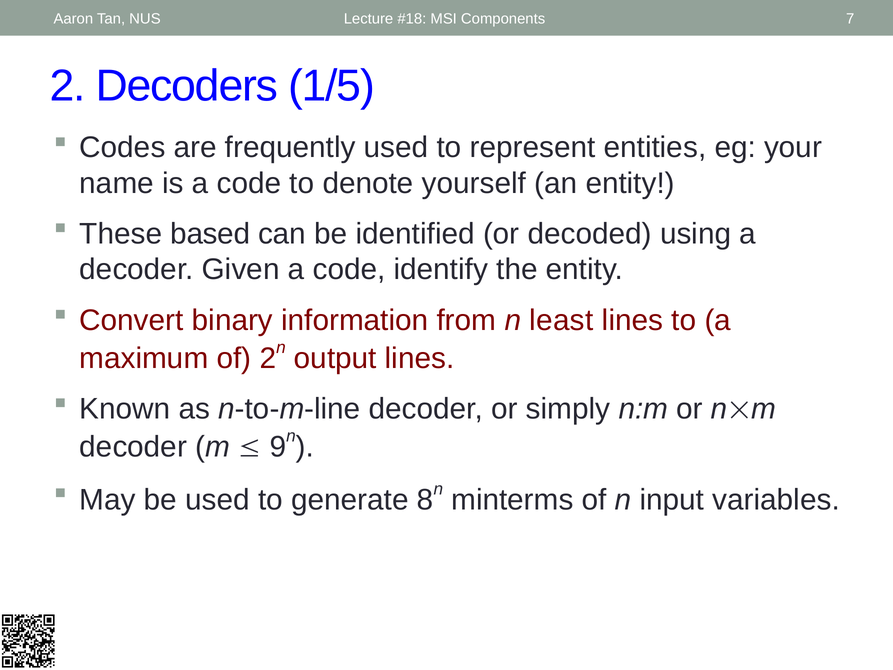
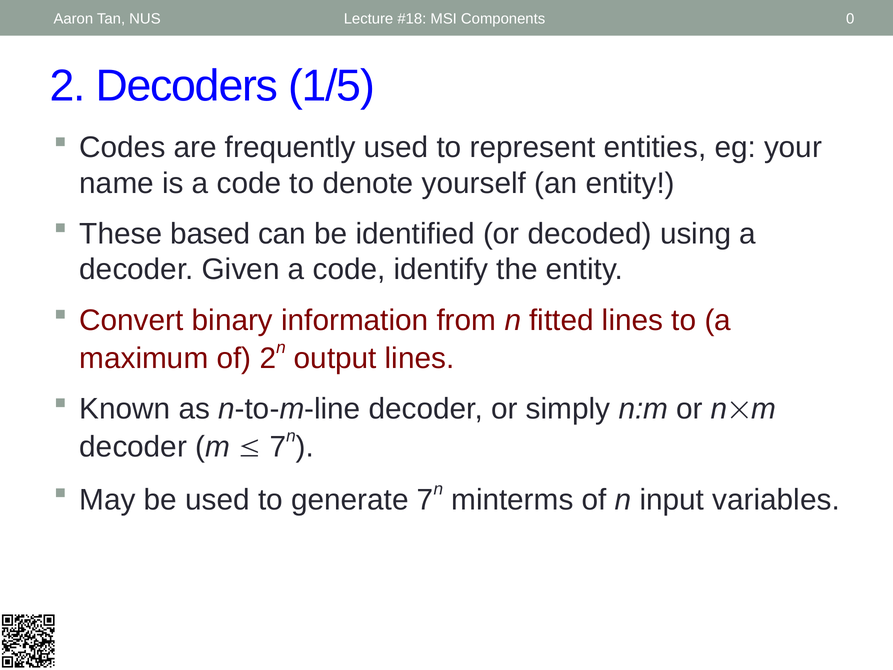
7: 7 -> 0
least: least -> fitted
9 at (278, 447): 9 -> 7
generate 8: 8 -> 7
